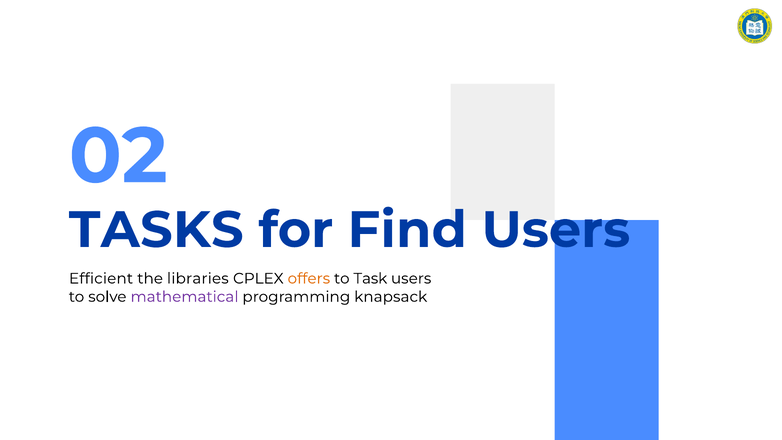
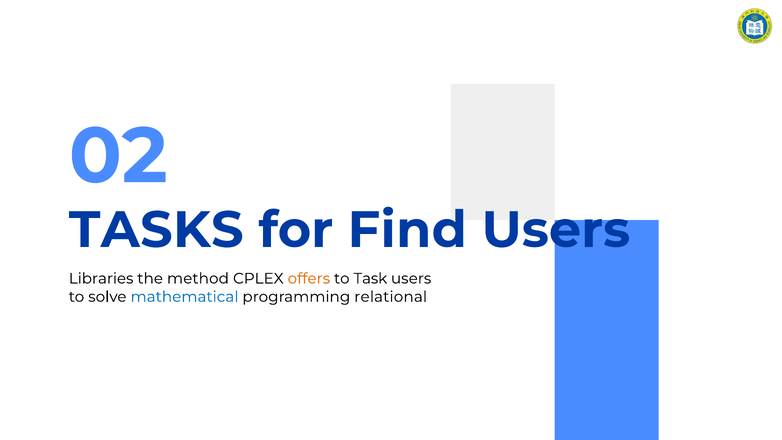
Efficient: Efficient -> Libraries
libraries: libraries -> method
mathematical colour: purple -> blue
knapsack: knapsack -> relational
